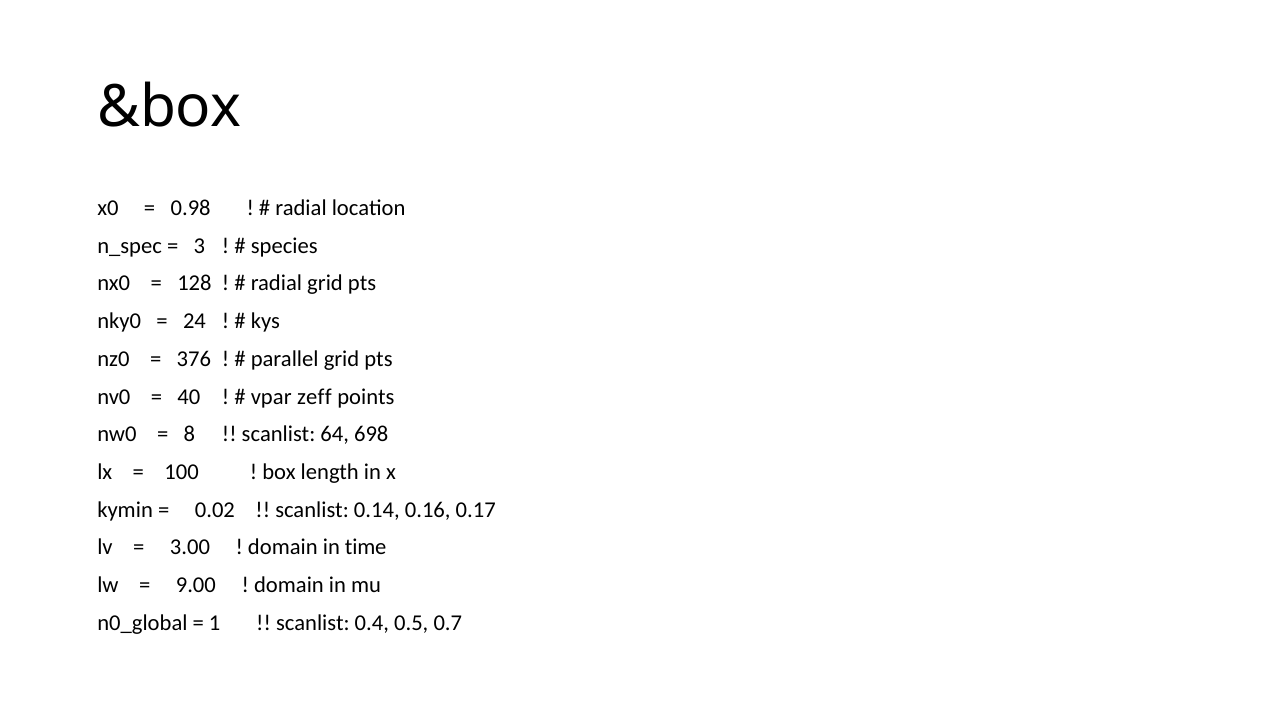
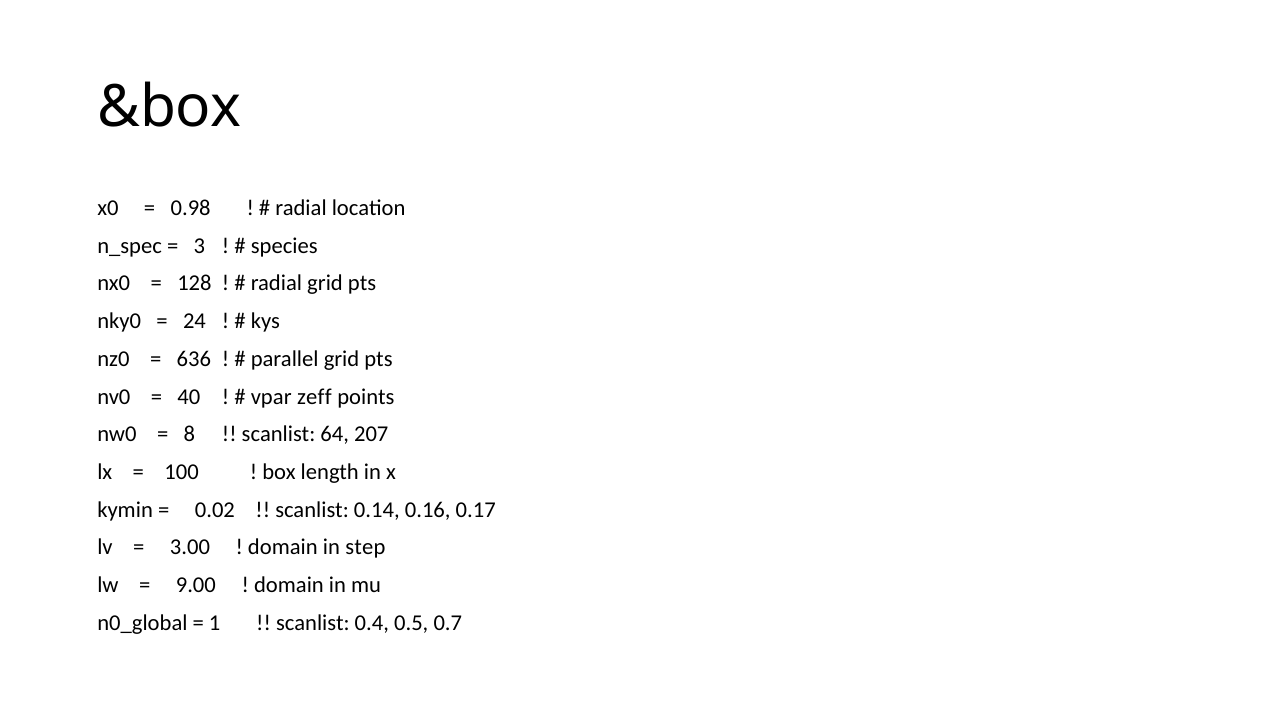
376: 376 -> 636
698: 698 -> 207
time: time -> step
